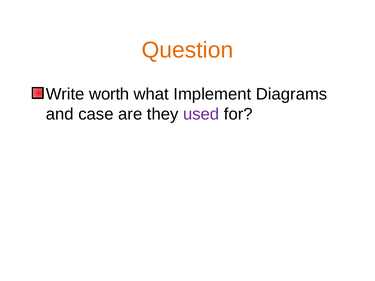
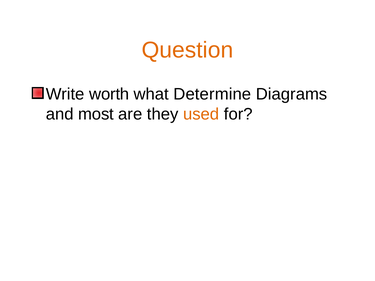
Implement: Implement -> Determine
case: case -> most
used colour: purple -> orange
